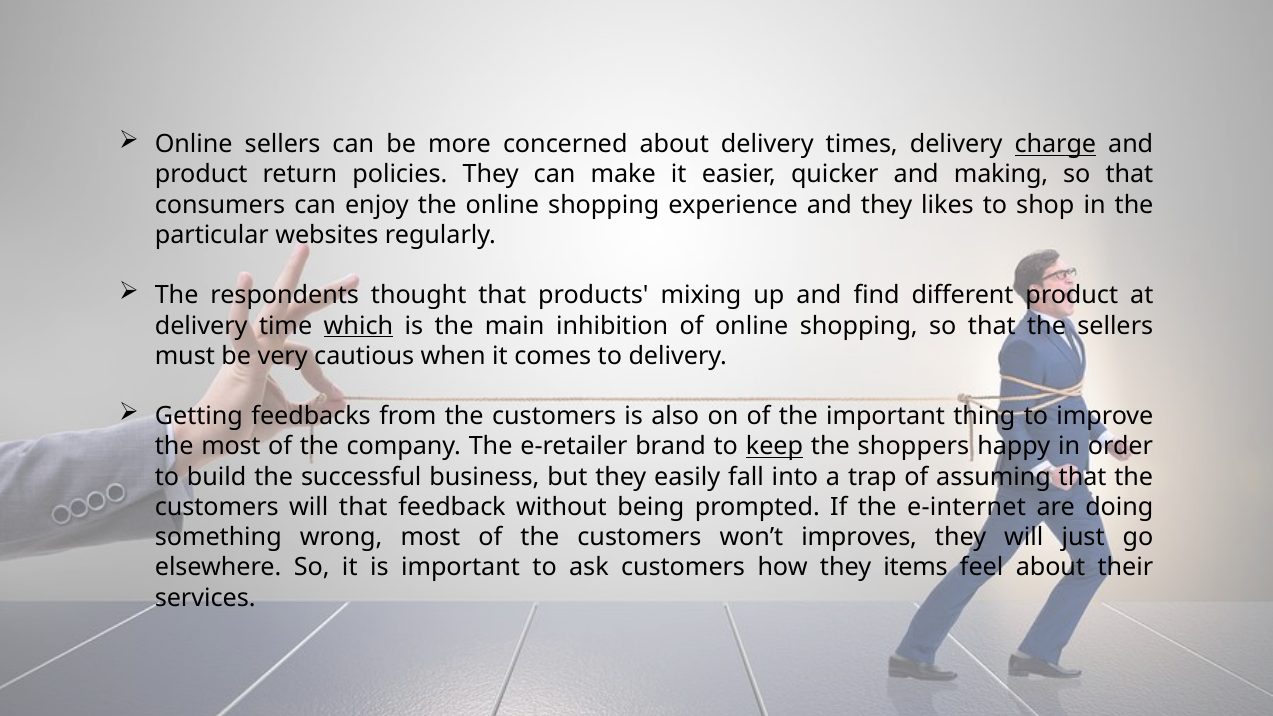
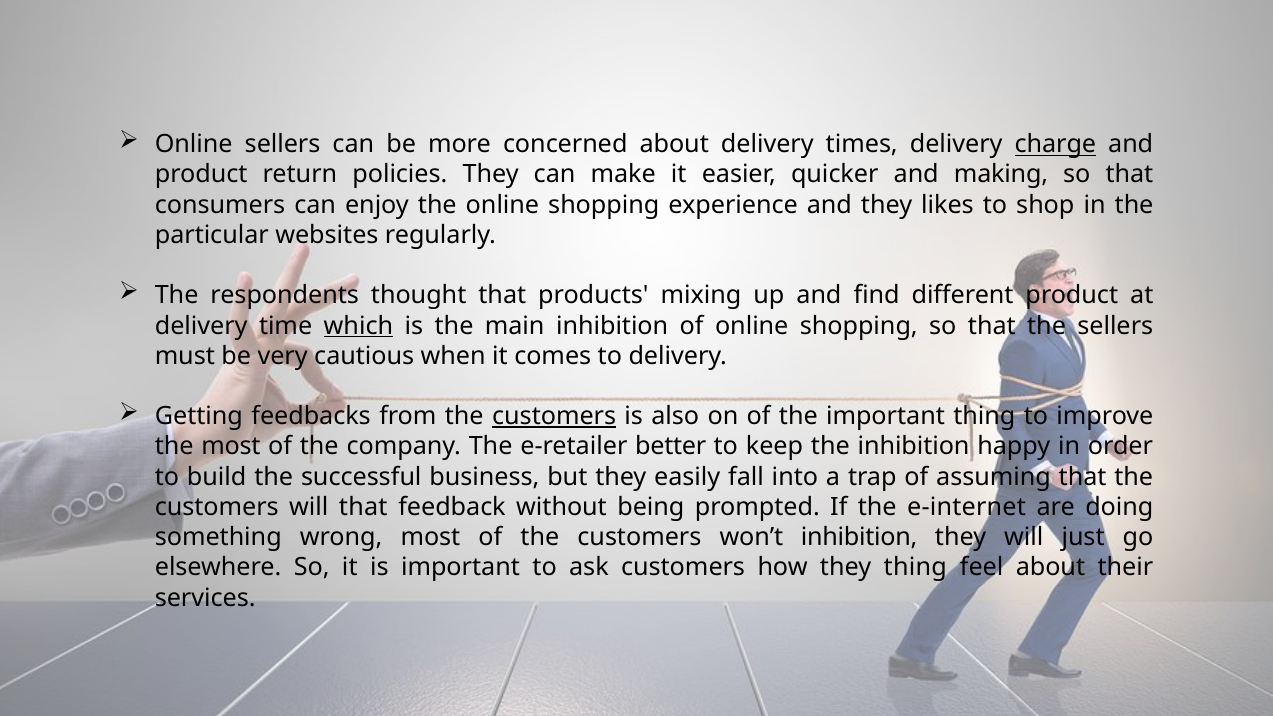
customers at (554, 416) underline: none -> present
brand: brand -> better
keep underline: present -> none
the shoppers: shoppers -> inhibition
won’t improves: improves -> inhibition
they items: items -> thing
